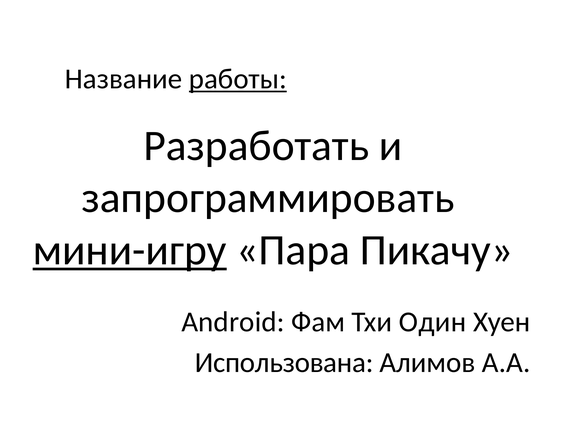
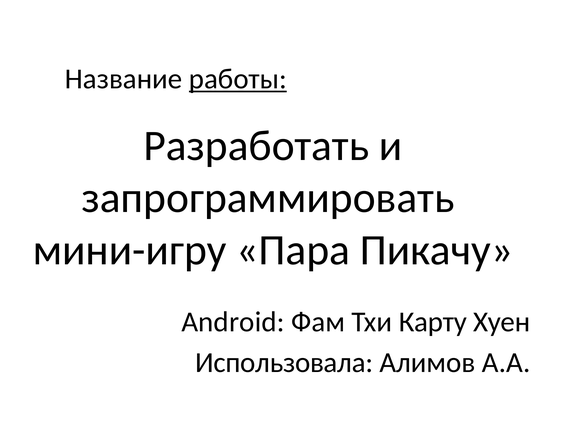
мини-игру underline: present -> none
Один: Один -> Карту
Использована: Использована -> Использовала
